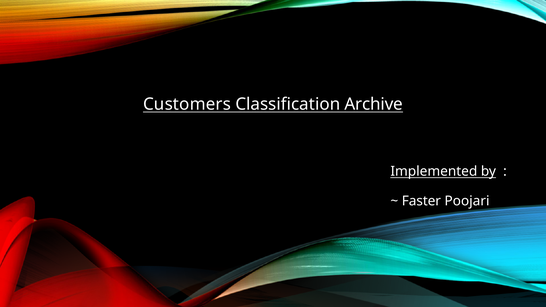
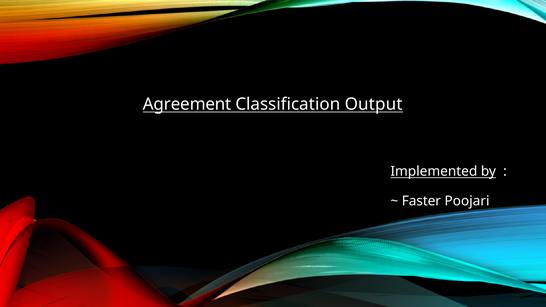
Customers: Customers -> Agreement
Archive: Archive -> Output
